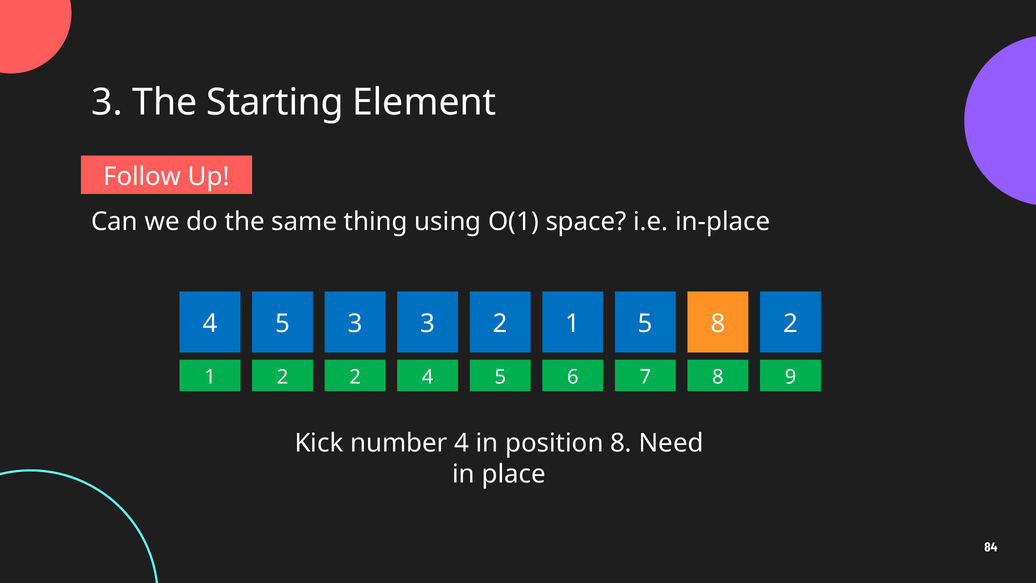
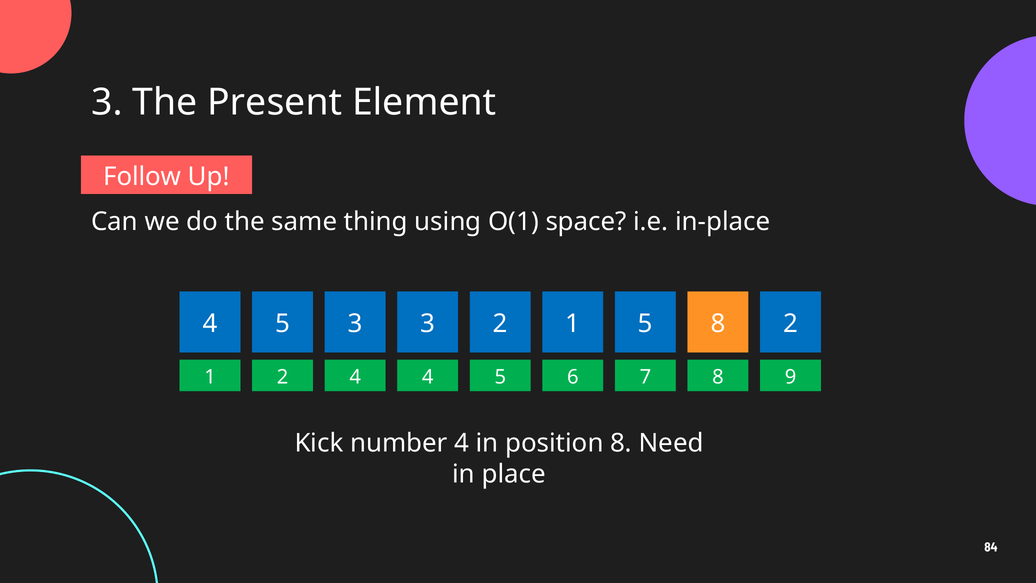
Starting: Starting -> Present
2 2: 2 -> 4
